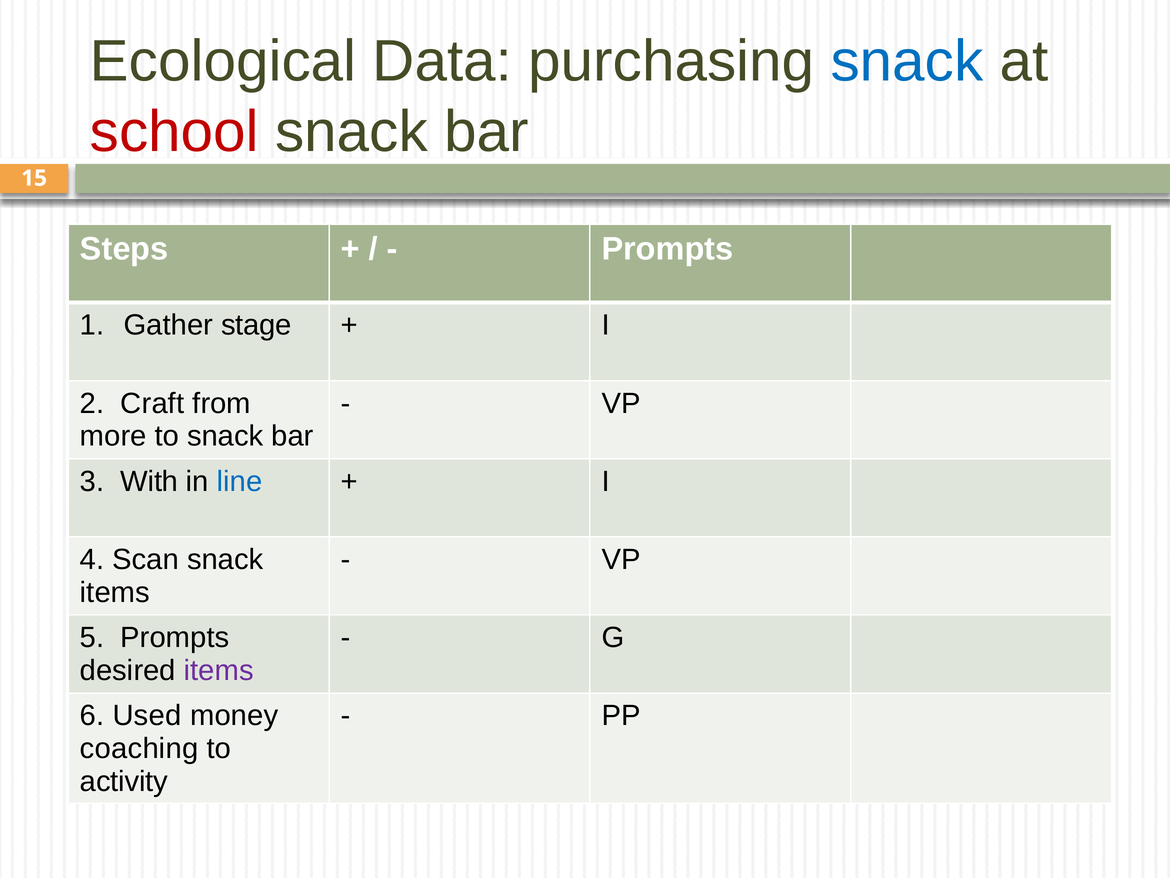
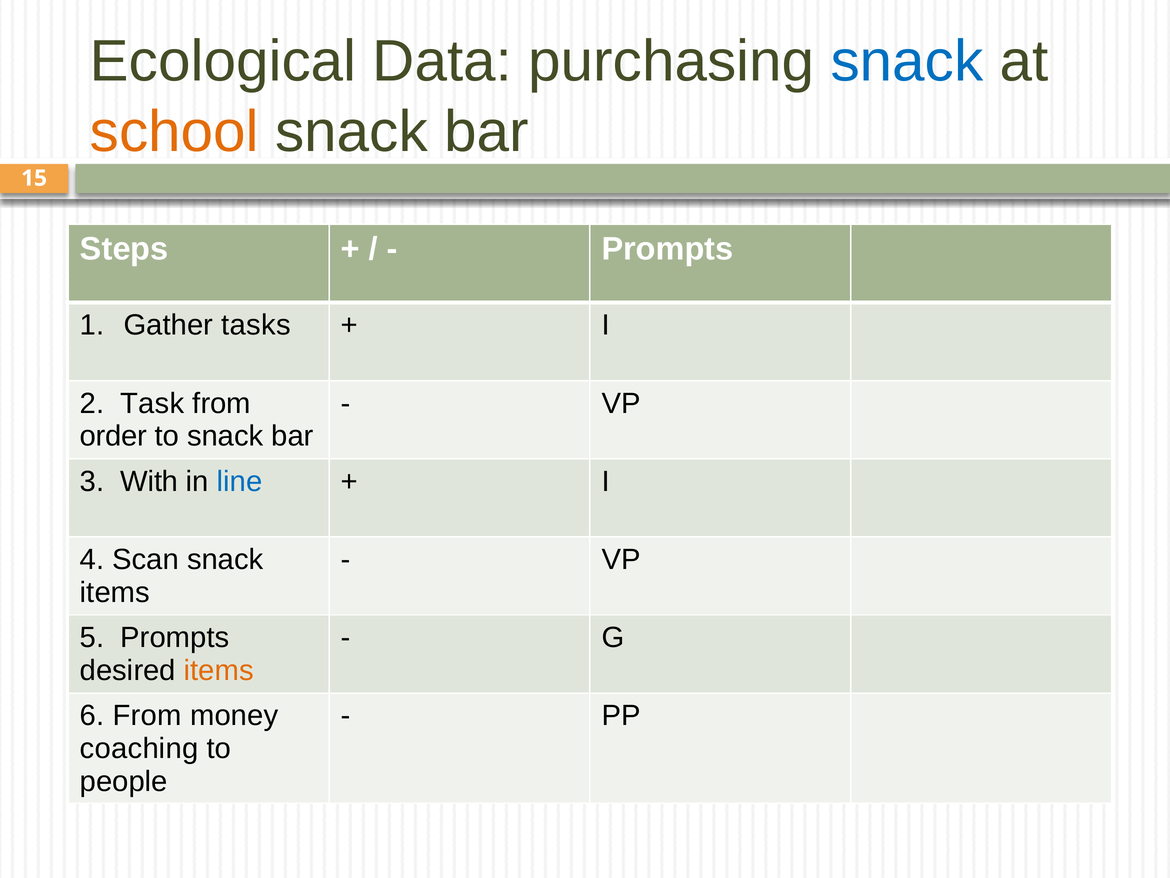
school colour: red -> orange
stage: stage -> tasks
Craft: Craft -> Task
more: more -> order
items at (219, 670) colour: purple -> orange
6 Used: Used -> From
activity: activity -> people
